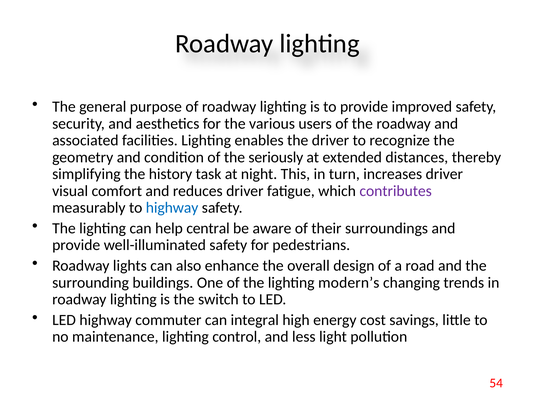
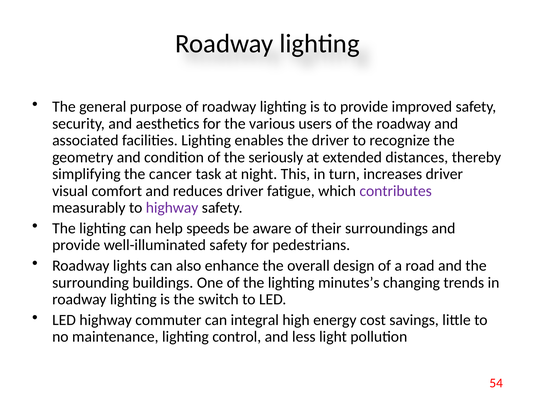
history: history -> cancer
highway at (172, 208) colour: blue -> purple
central: central -> speeds
modern’s: modern’s -> minutes’s
